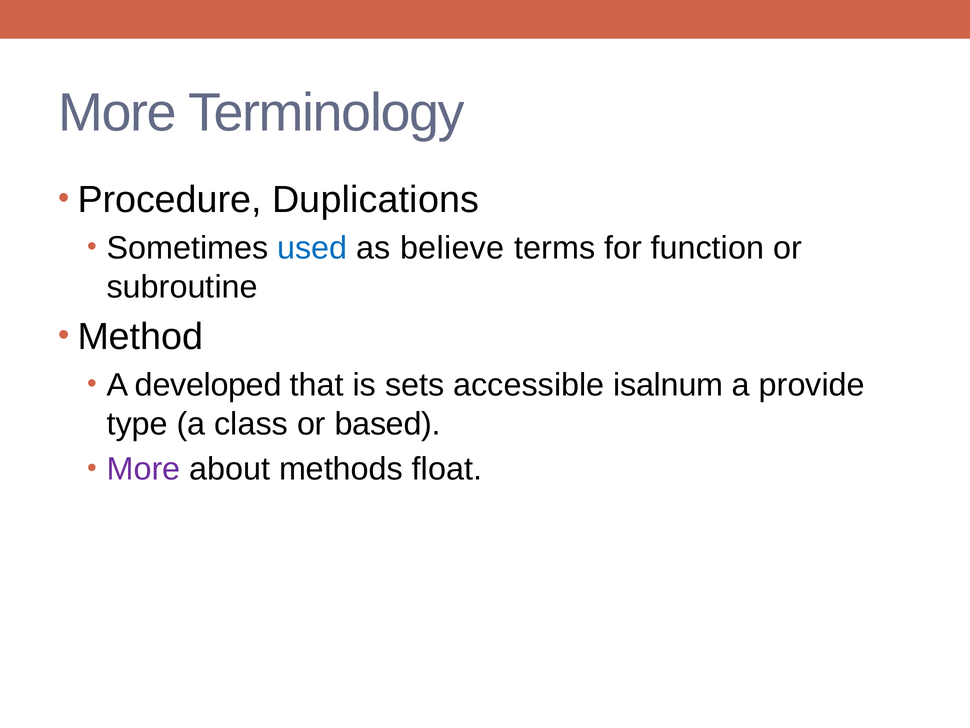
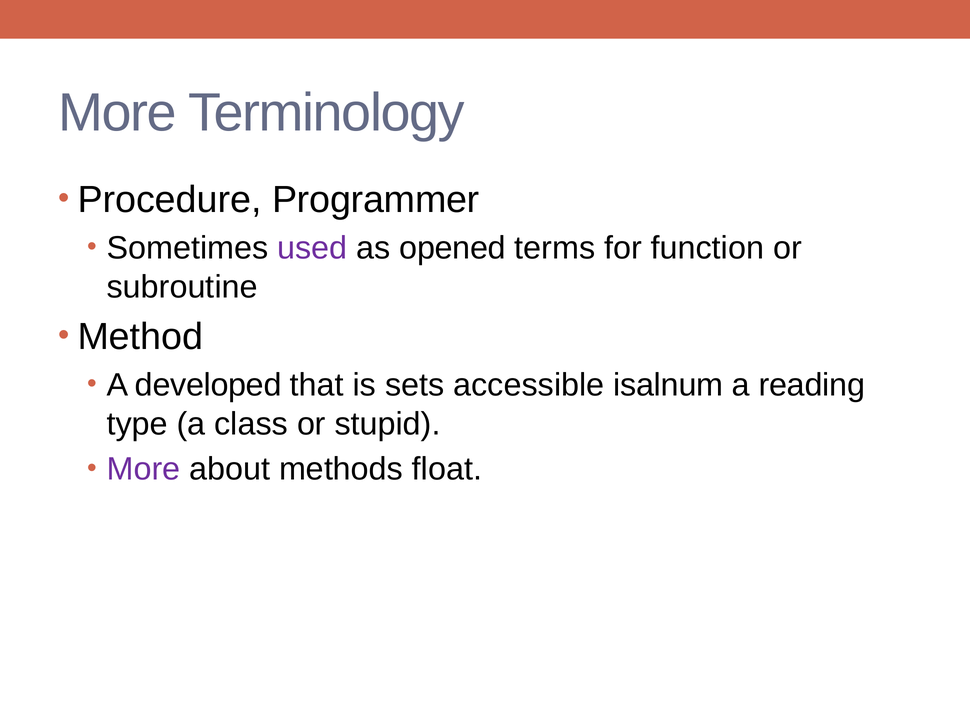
Duplications: Duplications -> Programmer
used colour: blue -> purple
believe: believe -> opened
provide: provide -> reading
based: based -> stupid
